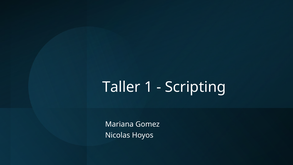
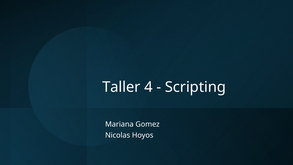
1: 1 -> 4
